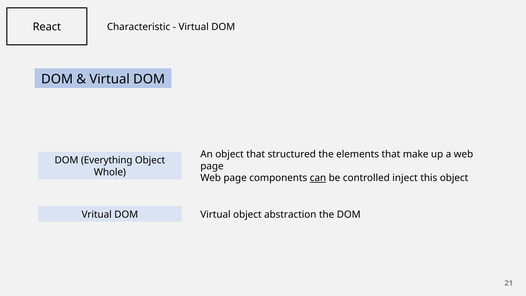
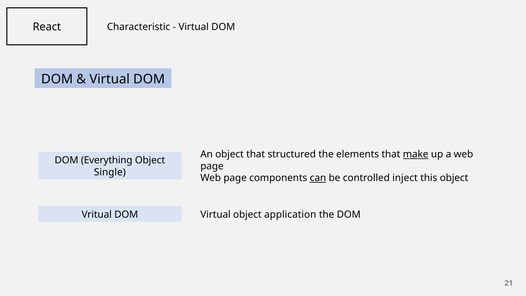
make underline: none -> present
Whole: Whole -> Single
abstraction: abstraction -> application
